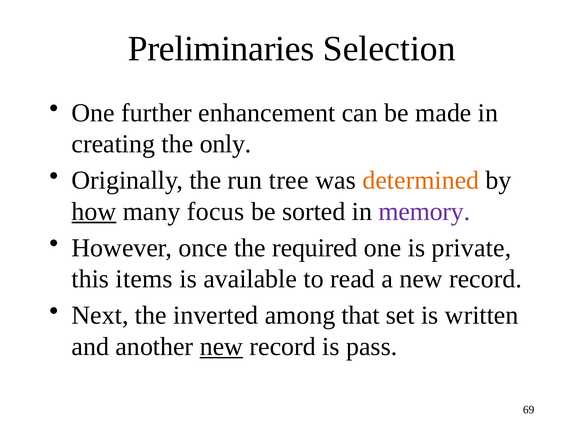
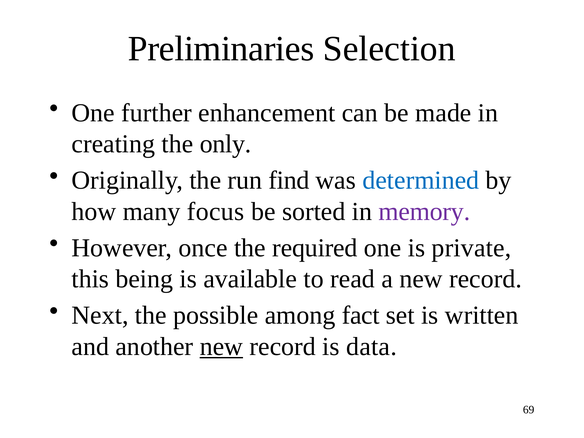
tree: tree -> find
determined colour: orange -> blue
how underline: present -> none
items: items -> being
inverted: inverted -> possible
that: that -> fact
pass: pass -> data
